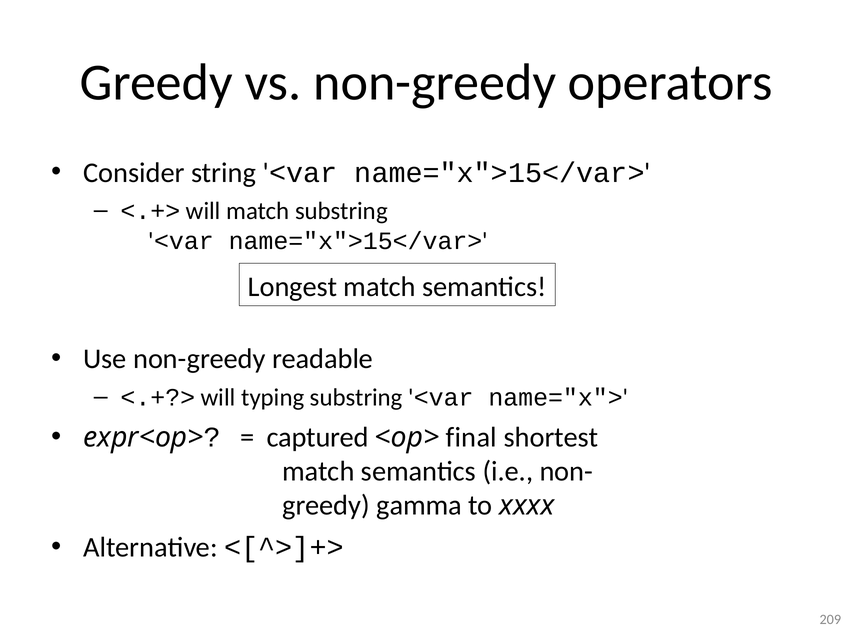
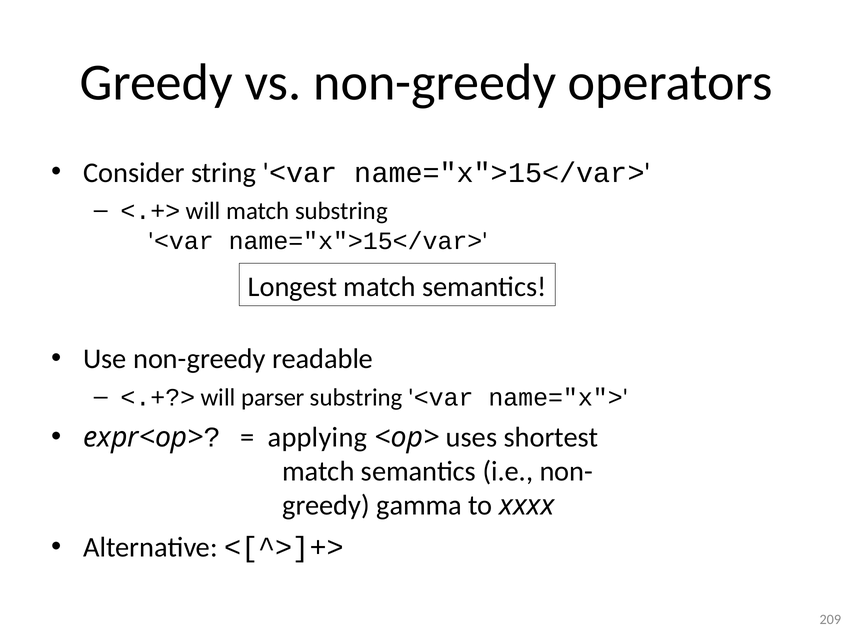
typing: typing -> parser
captured: captured -> applying
final: final -> uses
